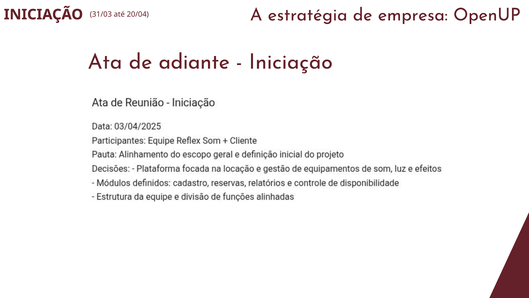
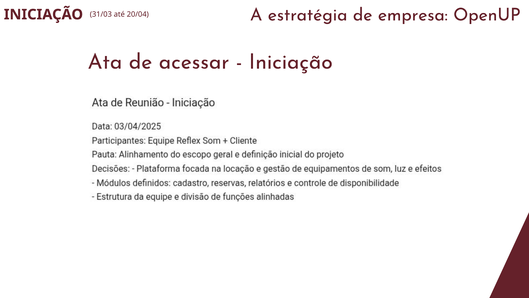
adiante: adiante -> acessar
